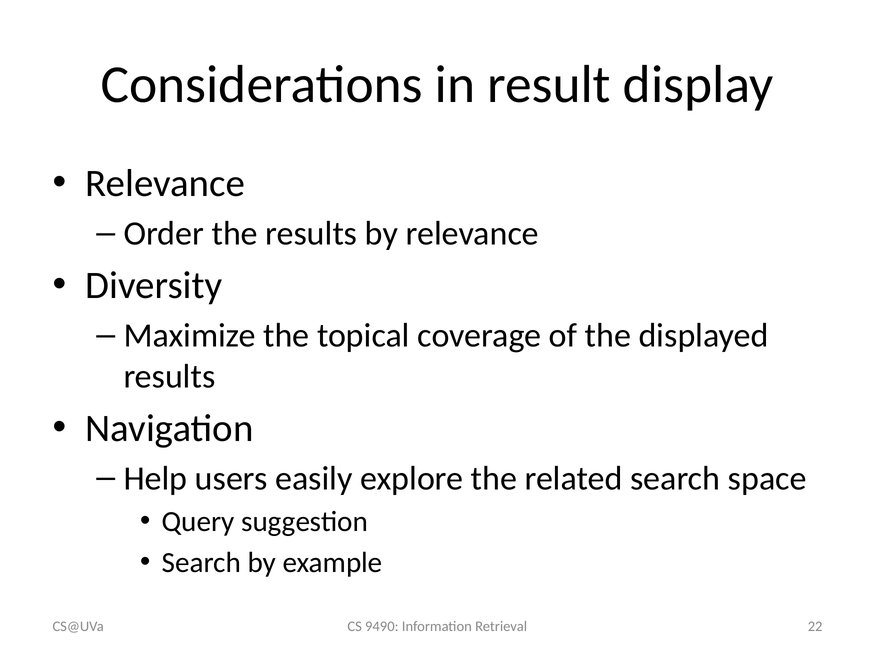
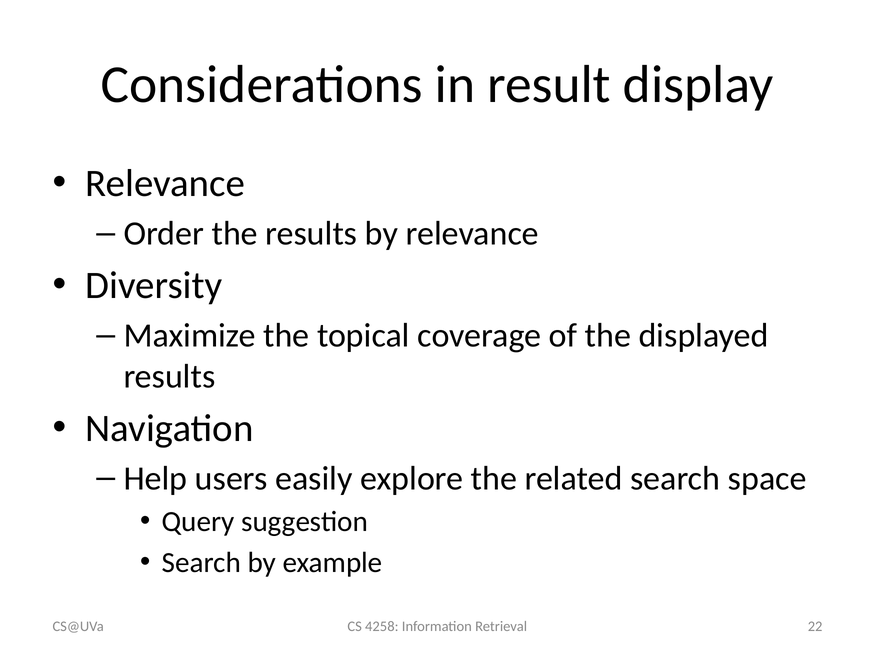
9490: 9490 -> 4258
